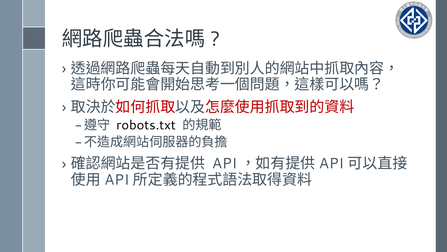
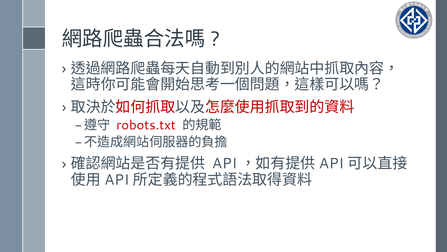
robots.txt colour: black -> red
